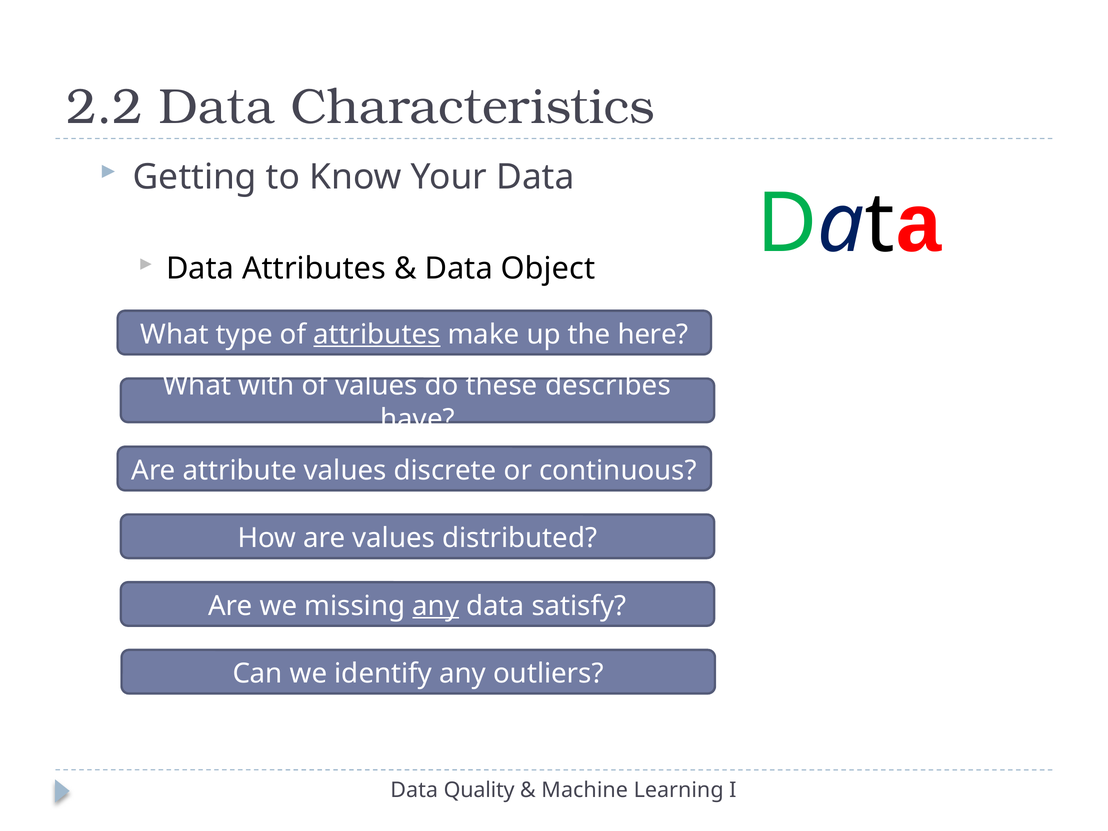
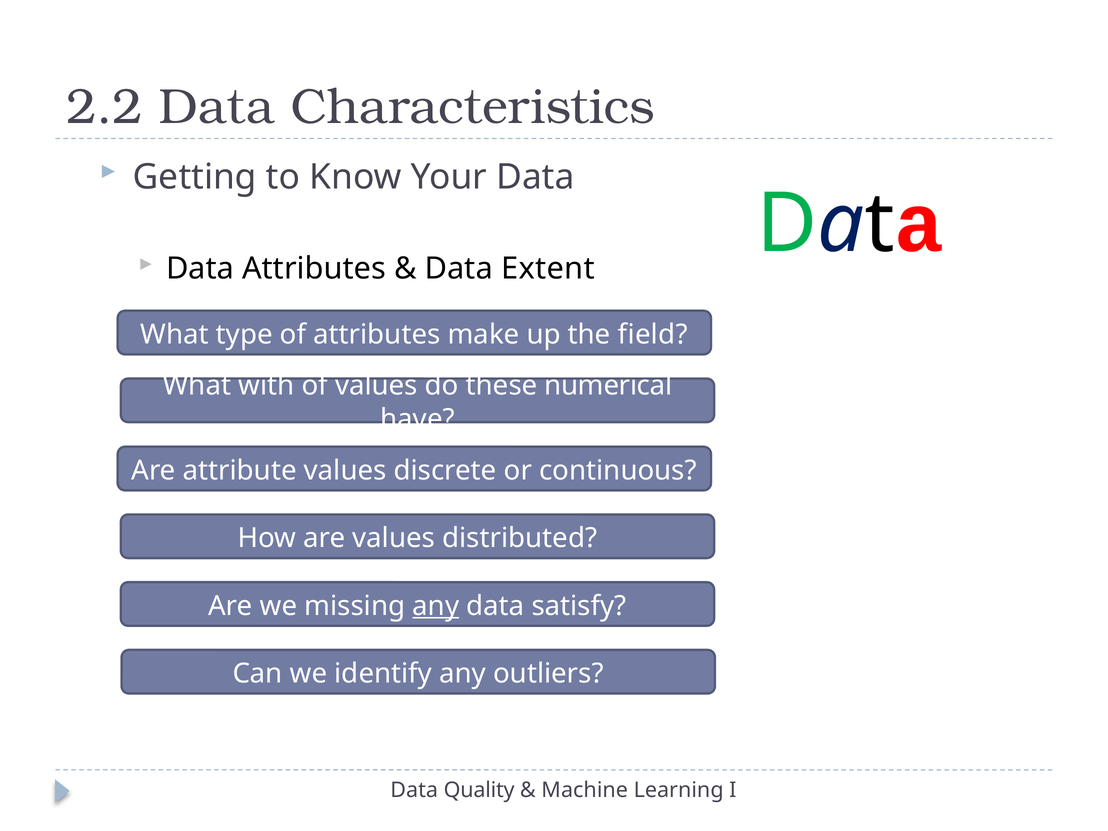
Object: Object -> Extent
attributes at (377, 334) underline: present -> none
here: here -> field
describes: describes -> numerical
